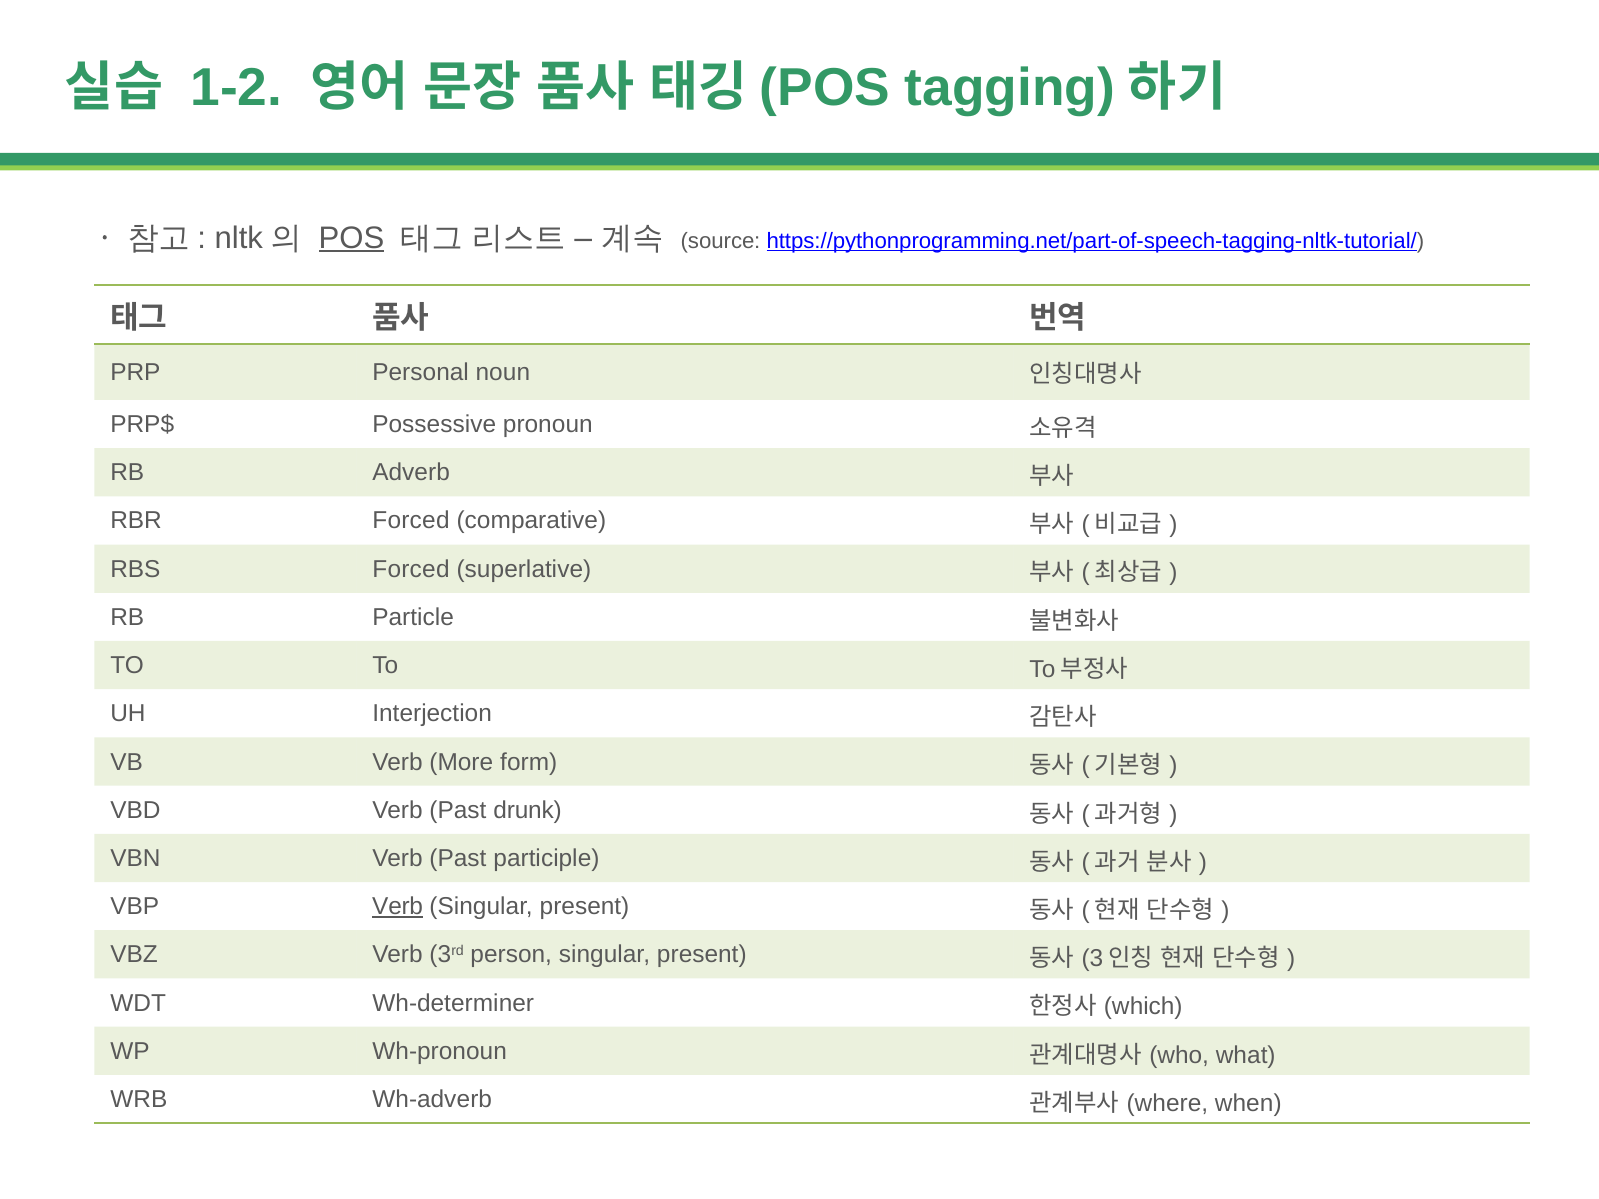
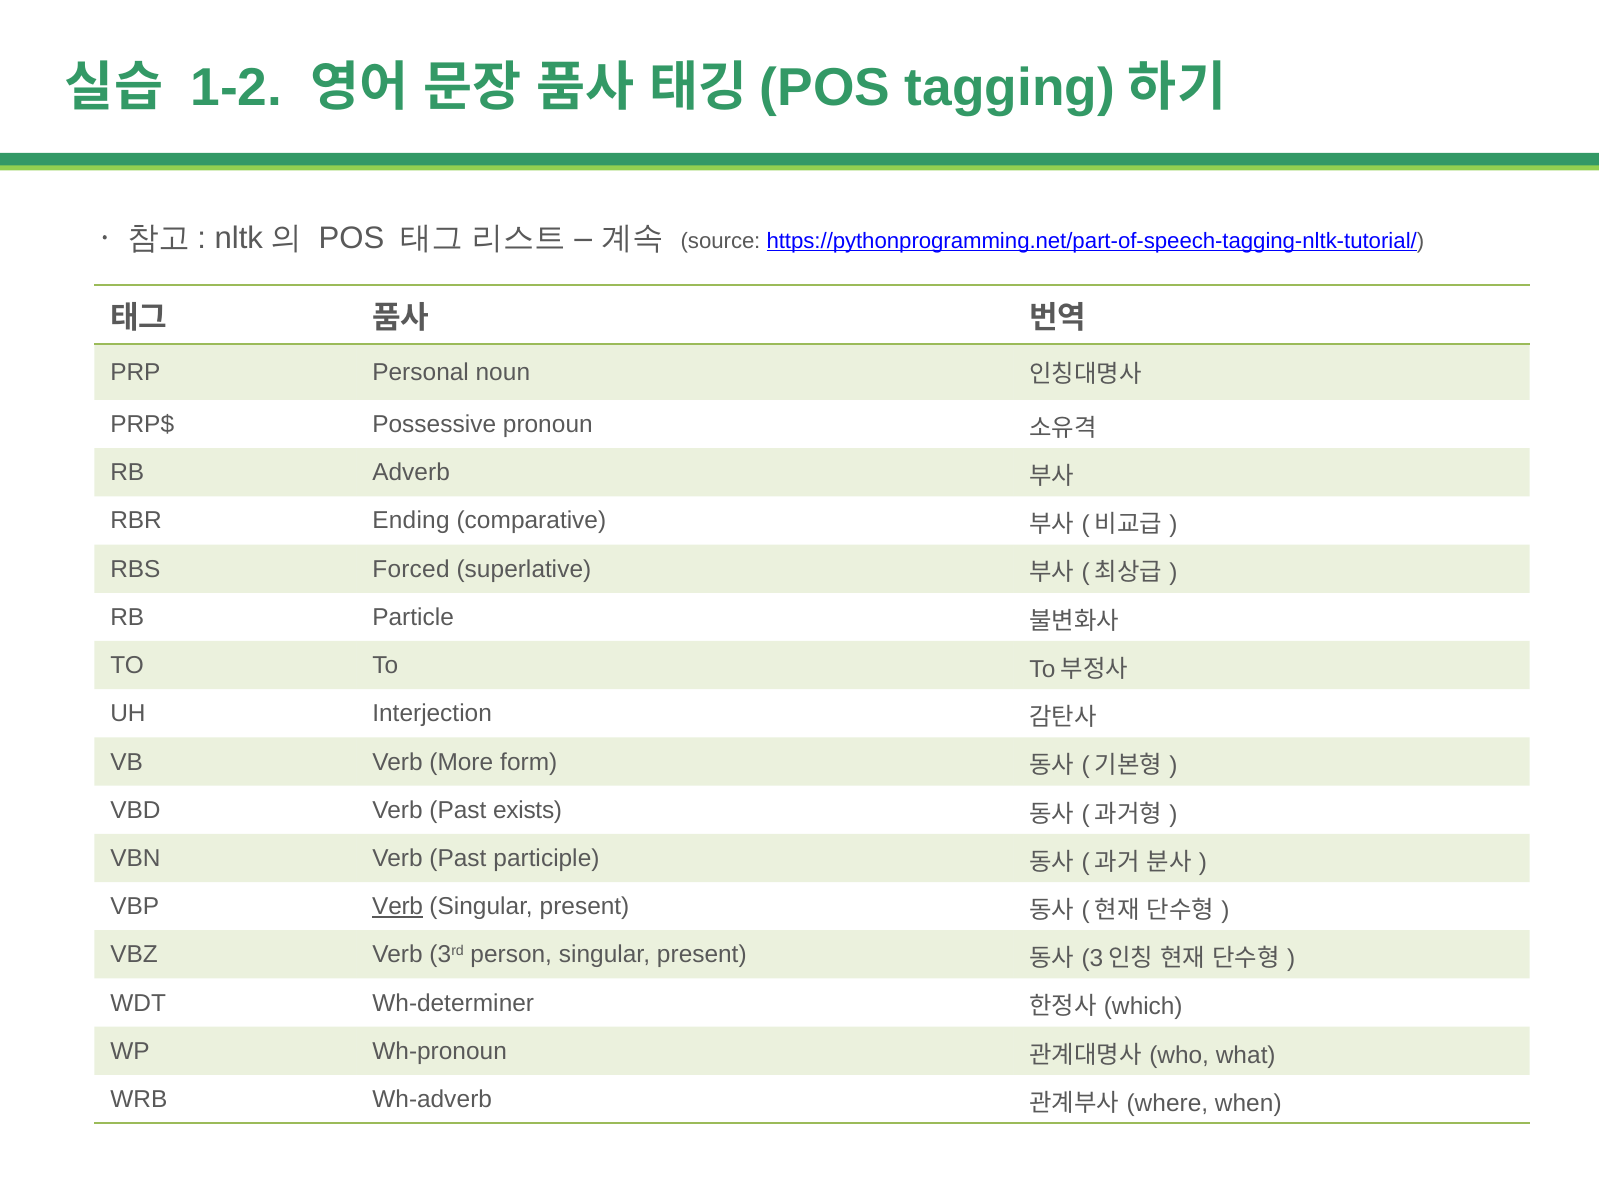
POS underline: present -> none
RBR Forced: Forced -> Ending
drunk: drunk -> exists
